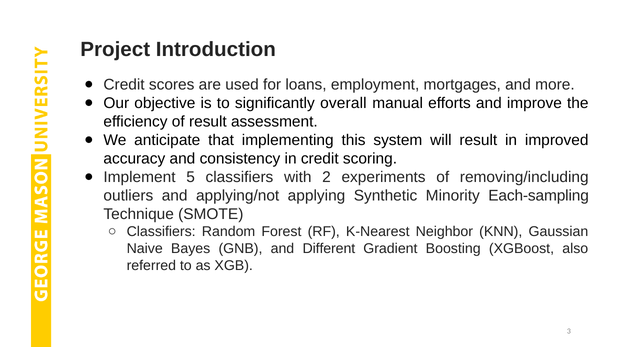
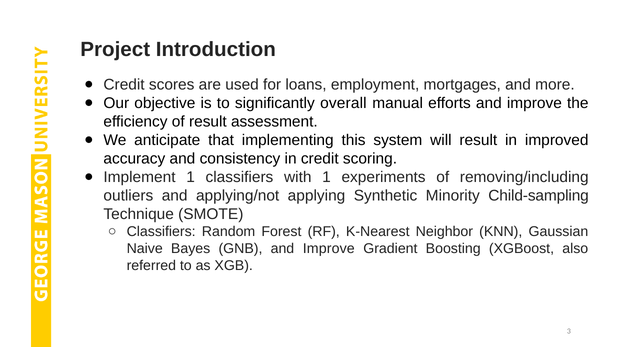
Implement 5: 5 -> 1
with 2: 2 -> 1
Each-sampling: Each-sampling -> Child-sampling
GNB and Different: Different -> Improve
